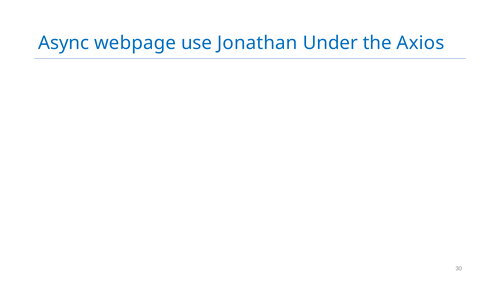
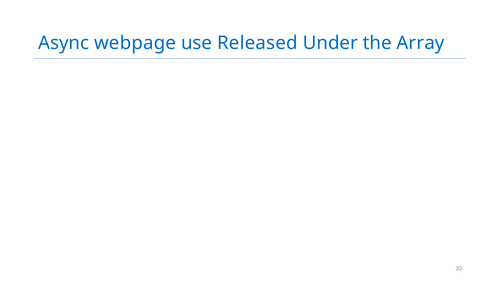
Jonathan: Jonathan -> Released
Axios: Axios -> Array
